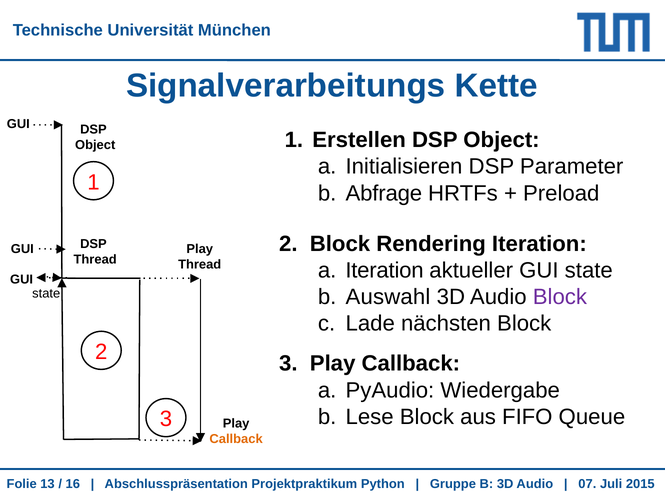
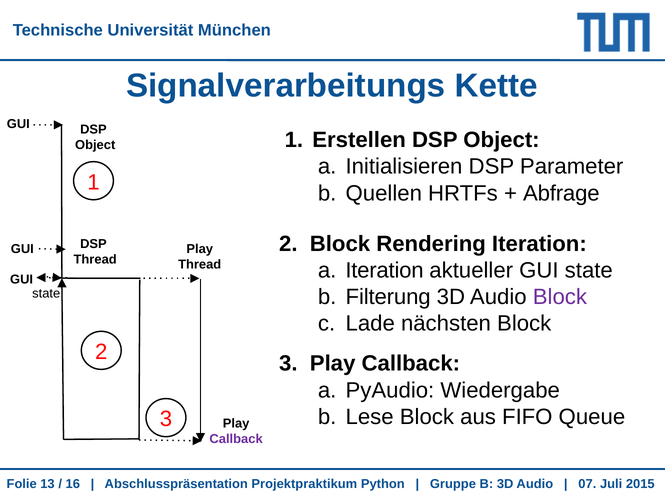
Abfrage: Abfrage -> Quellen
Preload: Preload -> Abfrage
Auswahl: Auswahl -> Filterung
Callback at (236, 440) colour: orange -> purple
